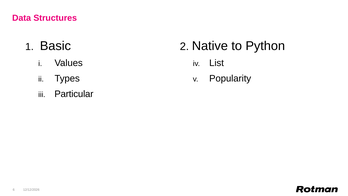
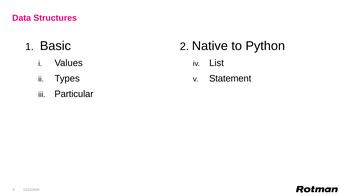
Popularity: Popularity -> Statement
